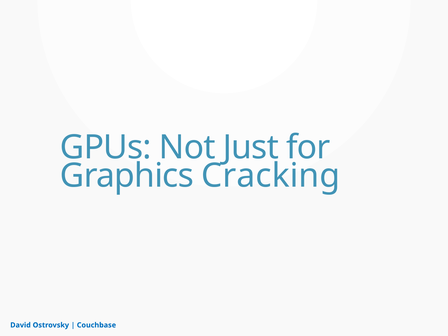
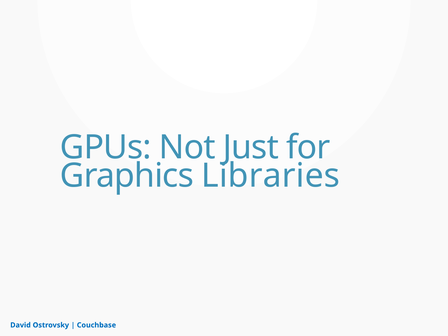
Cracking: Cracking -> Libraries
